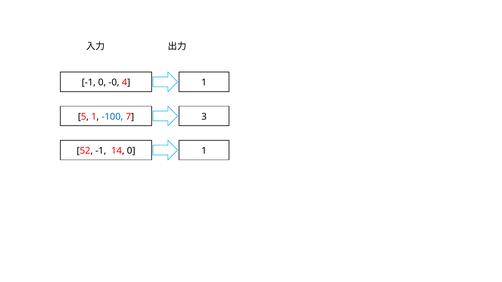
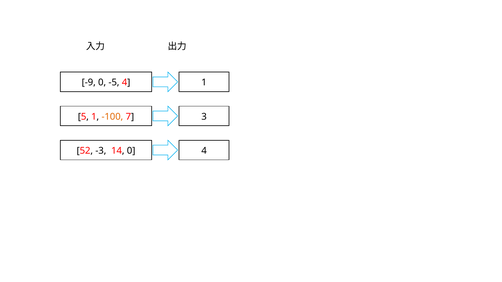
-1 at (89, 83): -1 -> -9
-0: -0 -> -5
-100 colour: blue -> orange
52 -1: -1 -> -3
0 1: 1 -> 4
